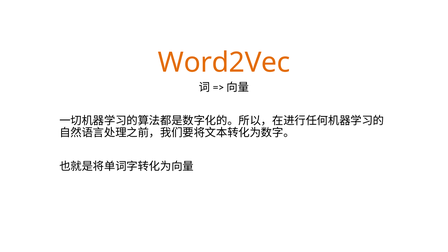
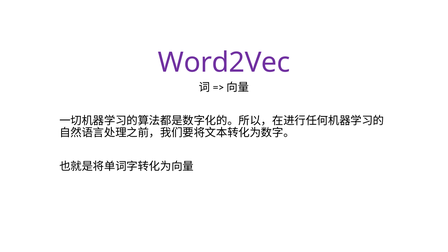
Word2Vec colour: orange -> purple
